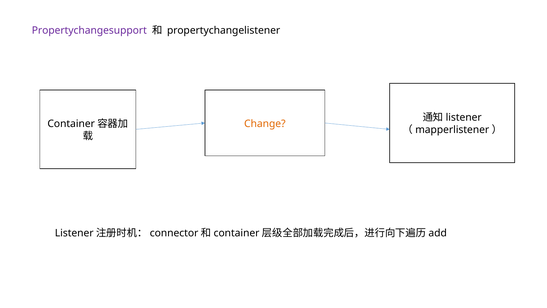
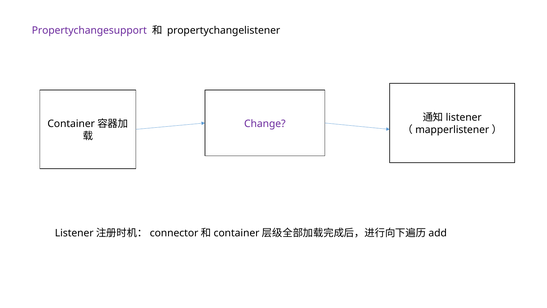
Change colour: orange -> purple
